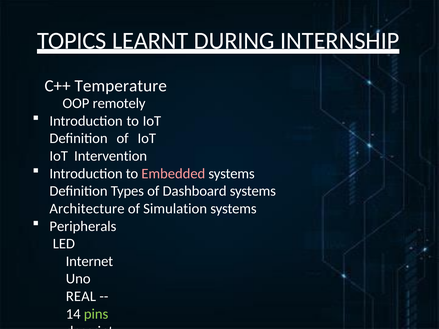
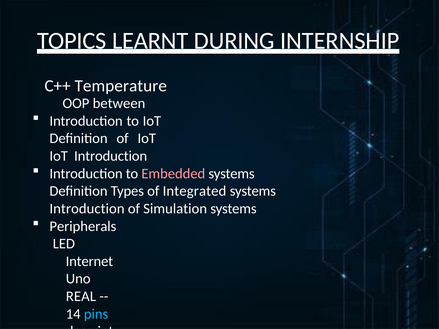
remotely: remotely -> between
IoT Intervention: Intervention -> Introduction
Dashboard: Dashboard -> Integrated
Architecture at (87, 209): Architecture -> Introduction
pins colour: light green -> light blue
